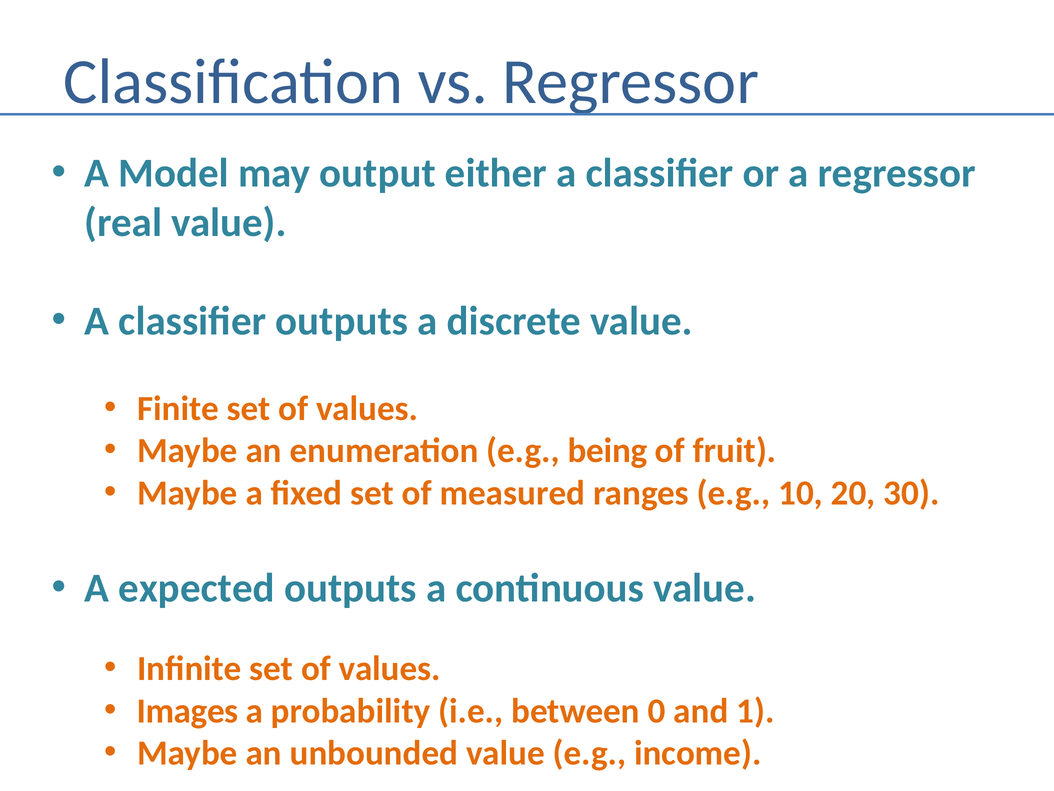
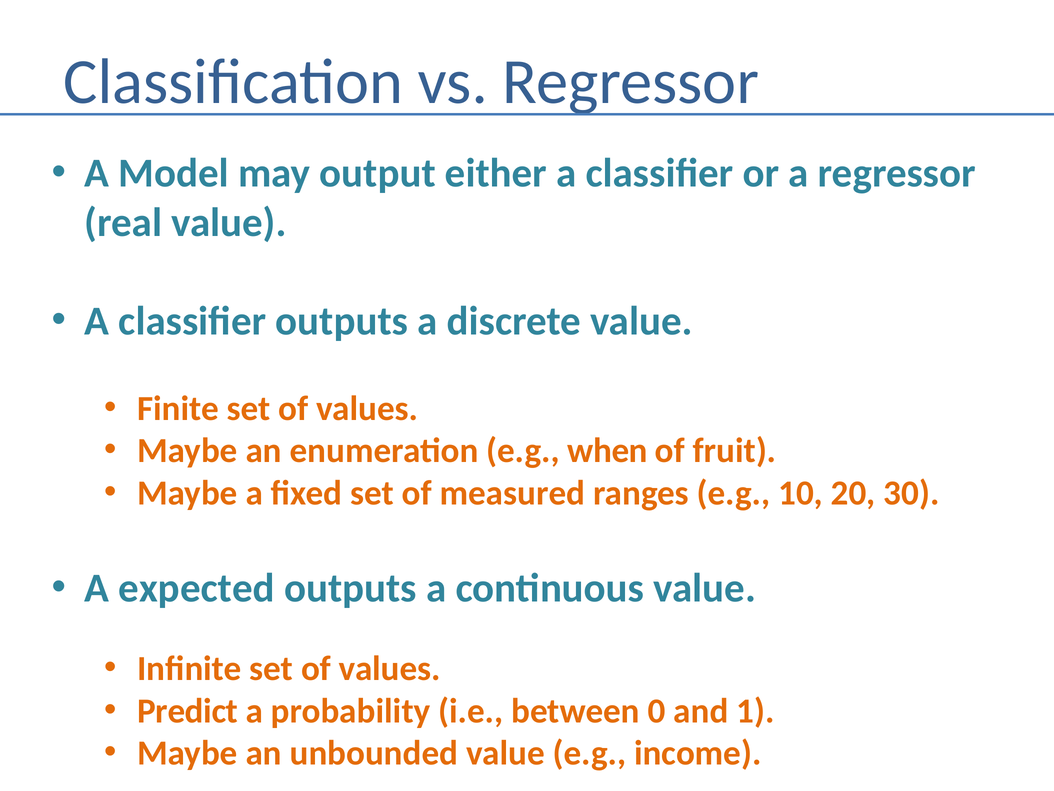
being: being -> when
Images: Images -> Predict
